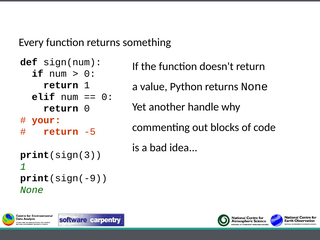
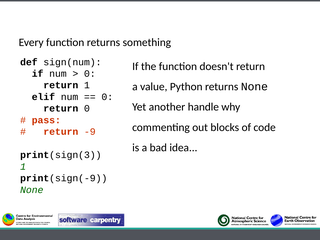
your: your -> pass
-5: -5 -> -9
